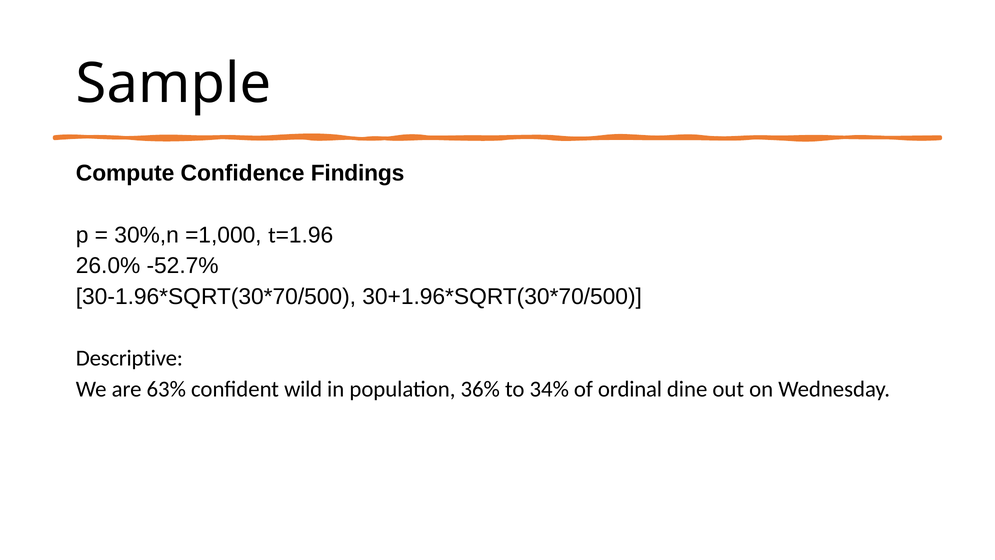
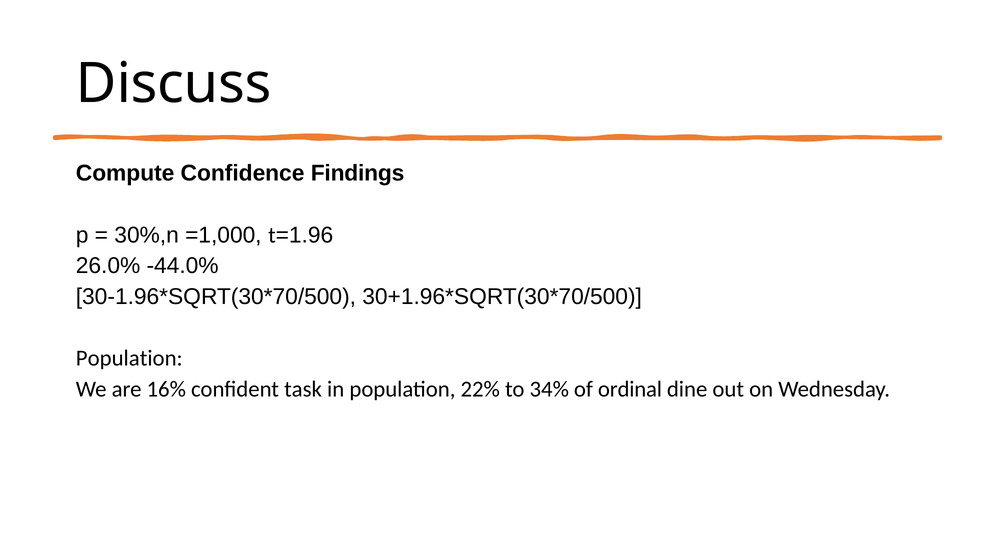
Sample: Sample -> Discuss
-52.7%: -52.7% -> -44.0%
Descriptive at (129, 358): Descriptive -> Population
63%: 63% -> 16%
wild: wild -> task
36%: 36% -> 22%
